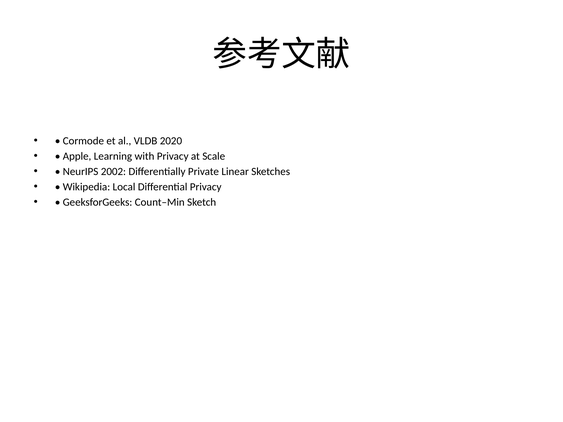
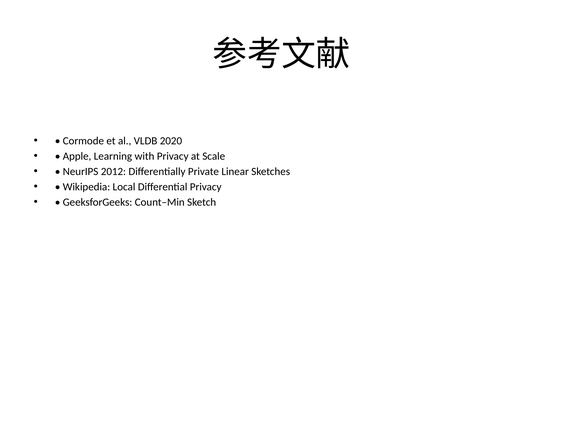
2002: 2002 -> 2012
